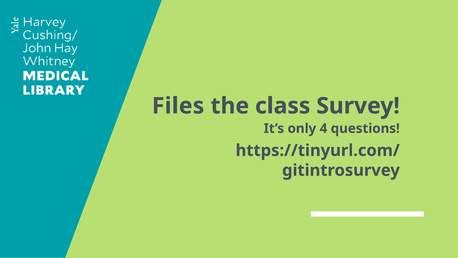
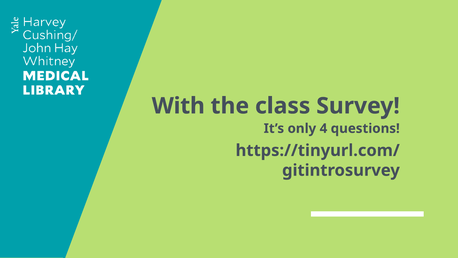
Files: Files -> With
